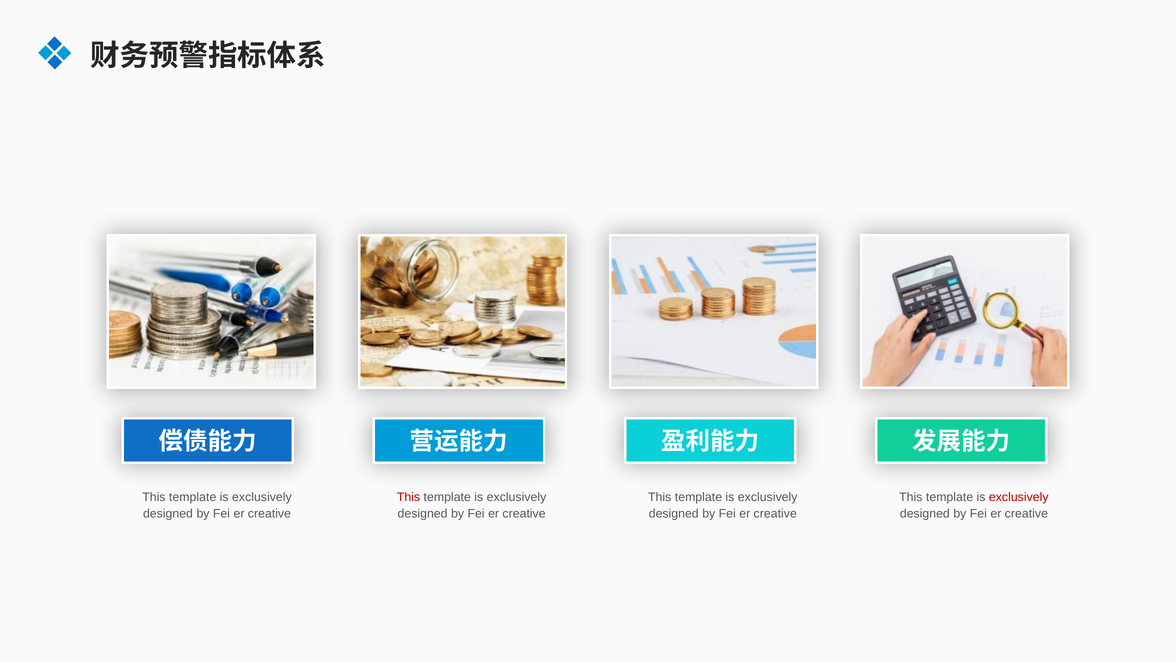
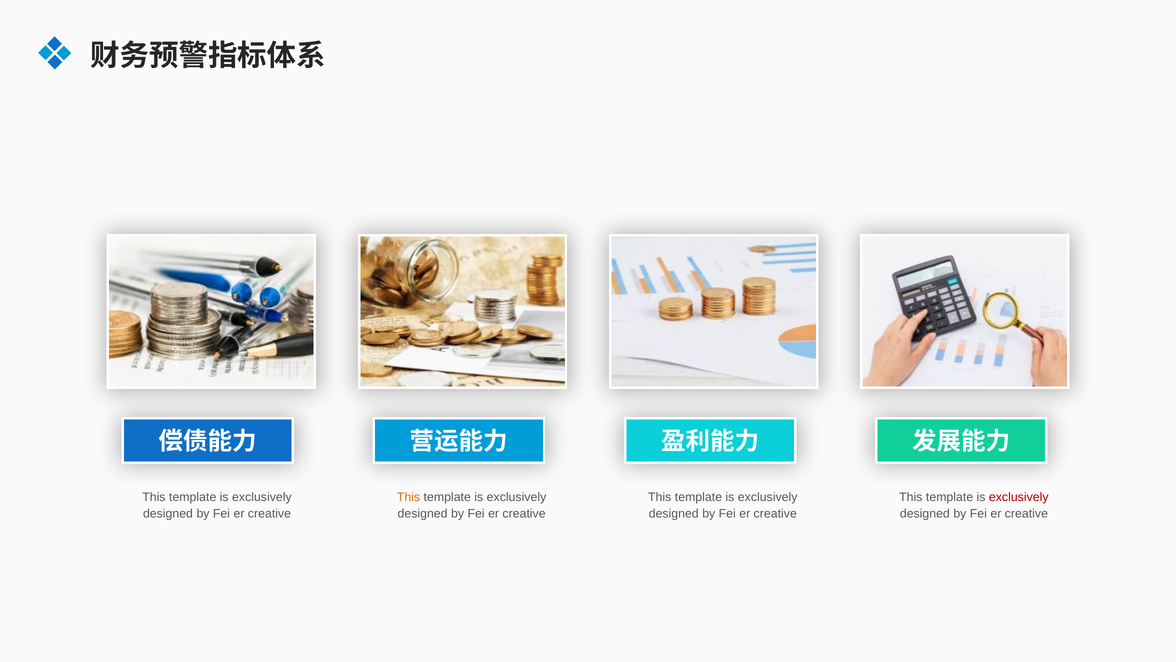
This at (409, 497) colour: red -> orange
